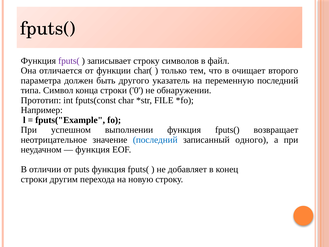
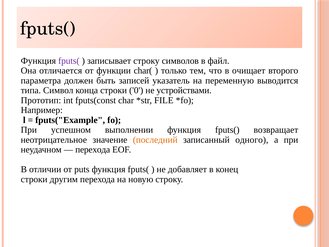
другого: другого -> записей
переменную последний: последний -> выводится
обнаружении: обнаружении -> устройствами
последний at (155, 140) colour: blue -> orange
функция at (93, 150): функция -> перехода
